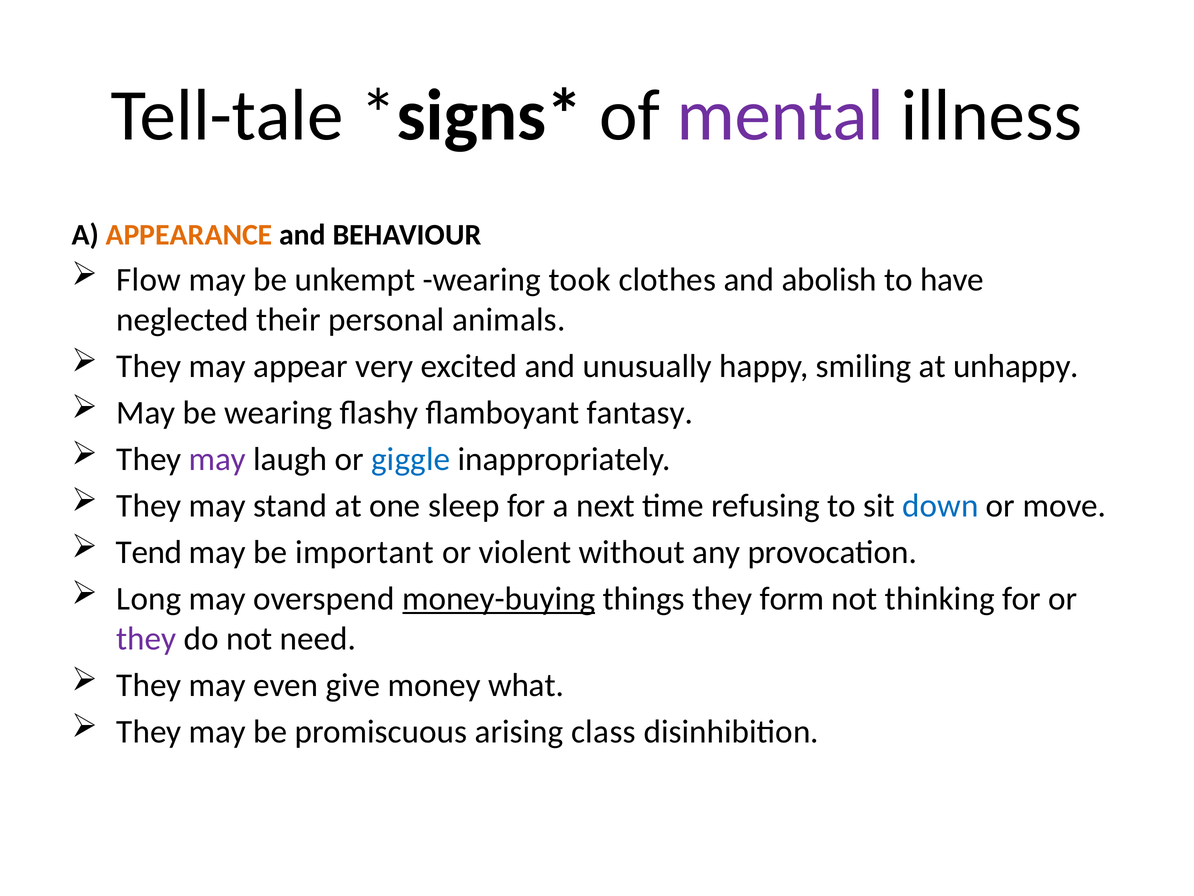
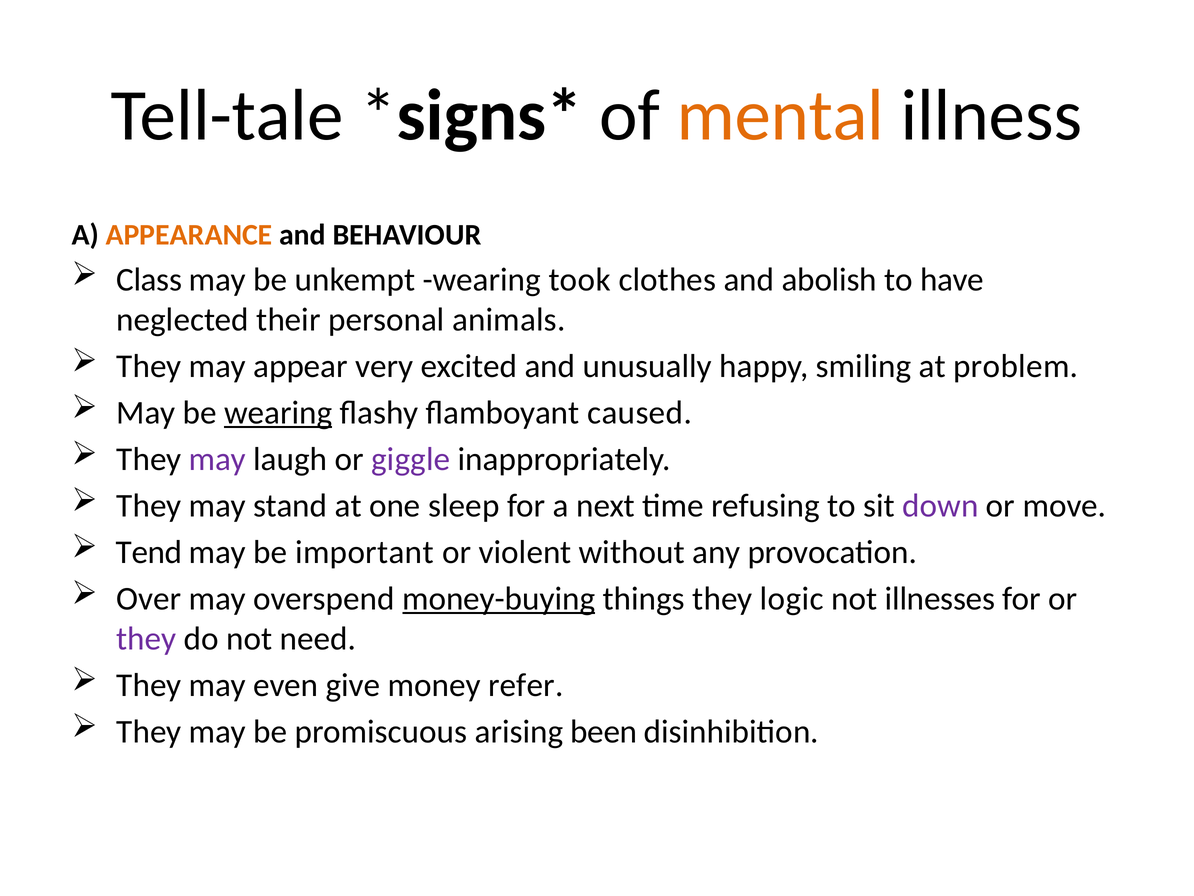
mental colour: purple -> orange
Flow: Flow -> Class
unhappy: unhappy -> problem
wearing at (278, 412) underline: none -> present
fantasy: fantasy -> caused
giggle colour: blue -> purple
down colour: blue -> purple
Long: Long -> Over
form: form -> logic
thinking: thinking -> illnesses
what: what -> refer
class: class -> been
